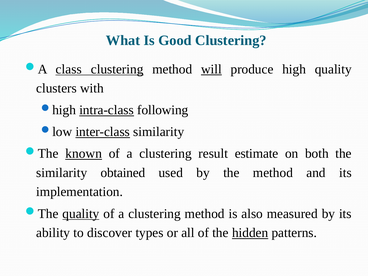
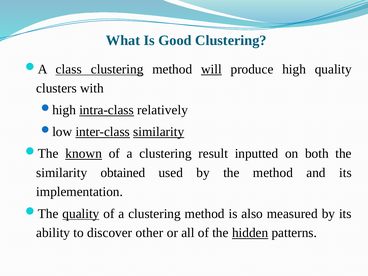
following: following -> relatively
similarity at (159, 132) underline: none -> present
estimate: estimate -> inputted
types: types -> other
